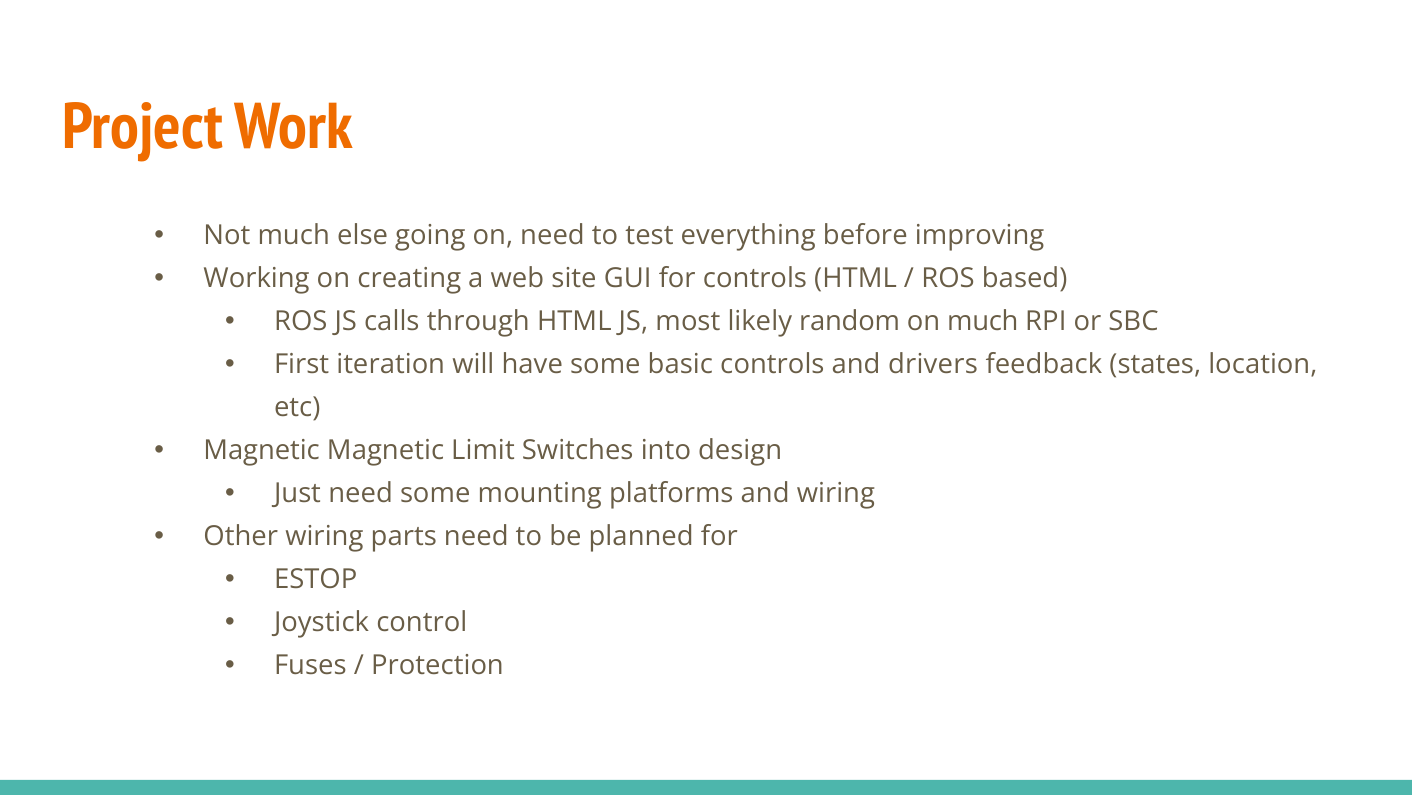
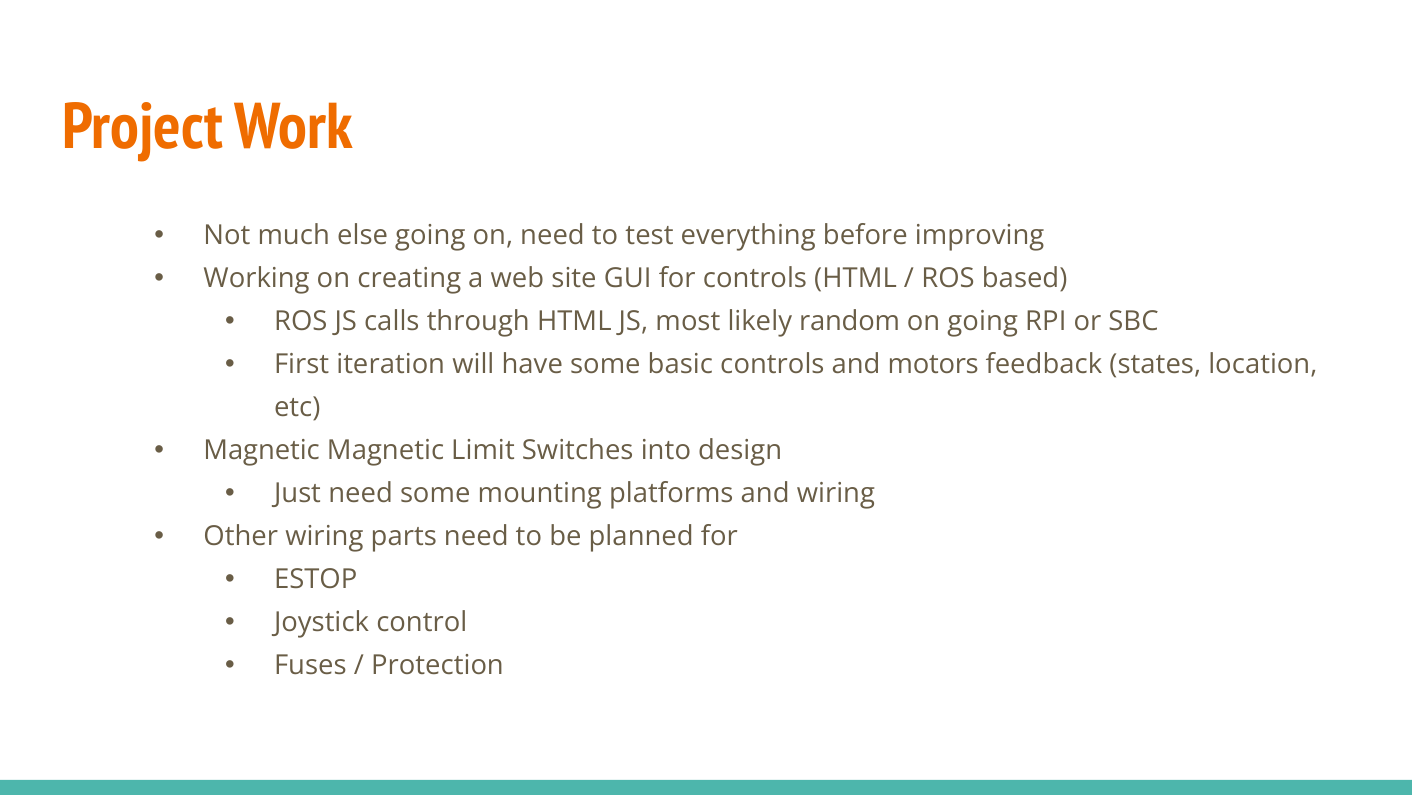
on much: much -> going
drivers: drivers -> motors
